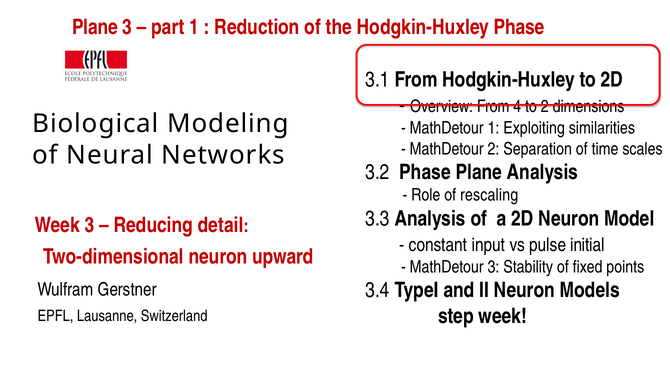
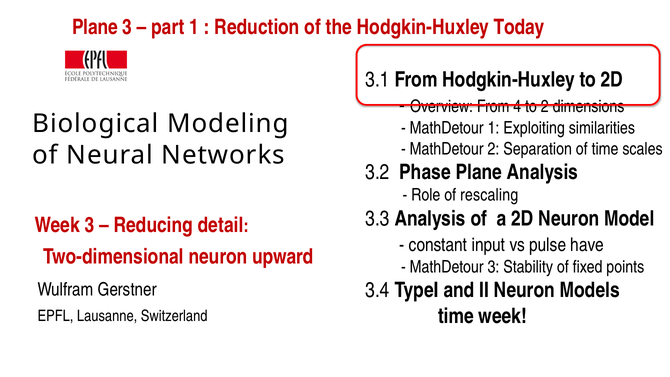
Hodgkin-Huxley Phase: Phase -> Today
initial: initial -> have
step at (456, 316): step -> time
